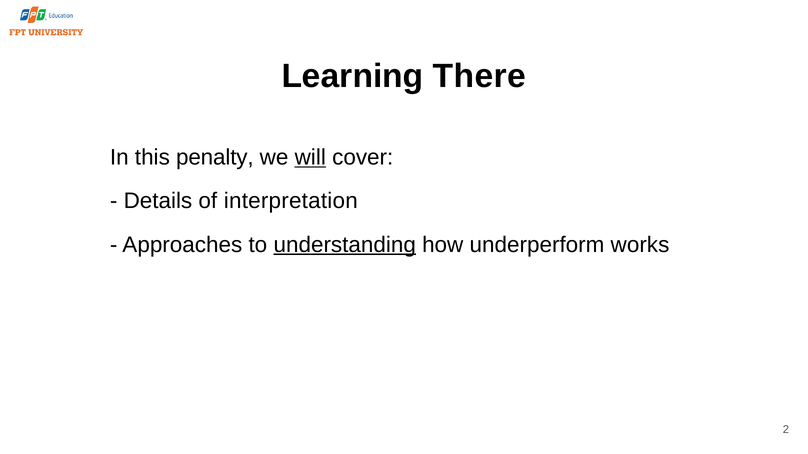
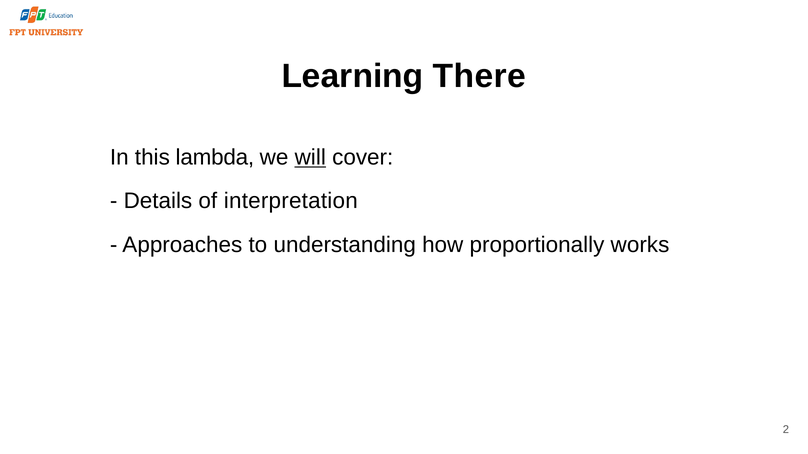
penalty: penalty -> lambda
understanding underline: present -> none
underperform: underperform -> proportionally
